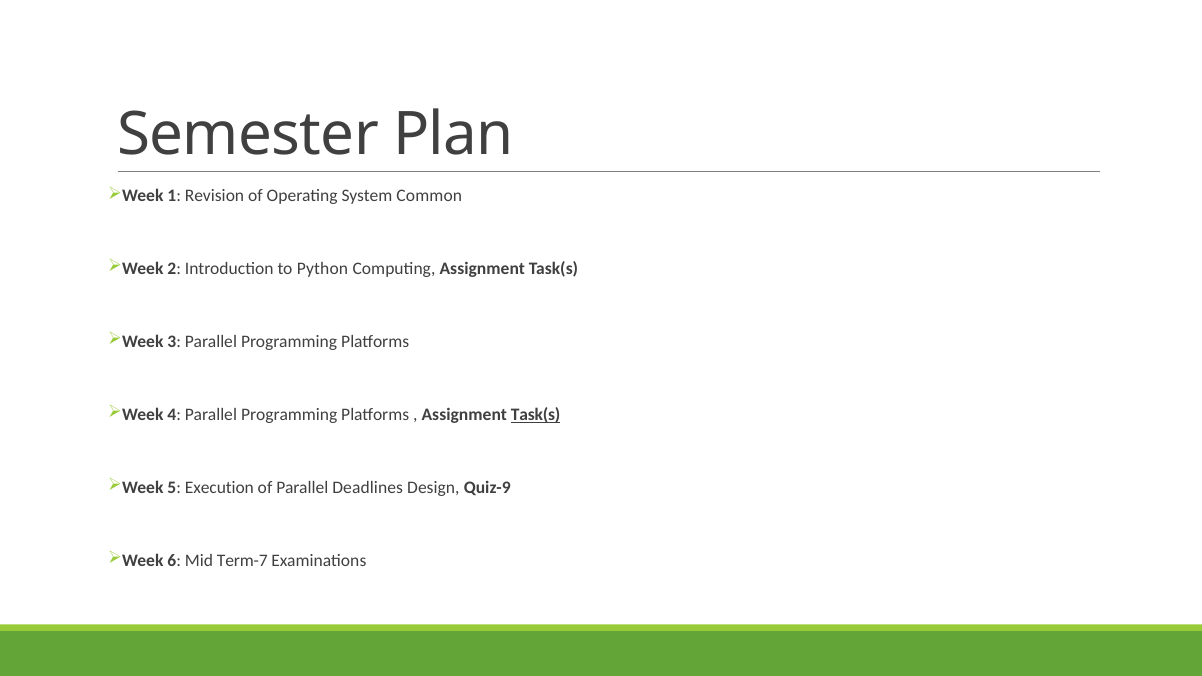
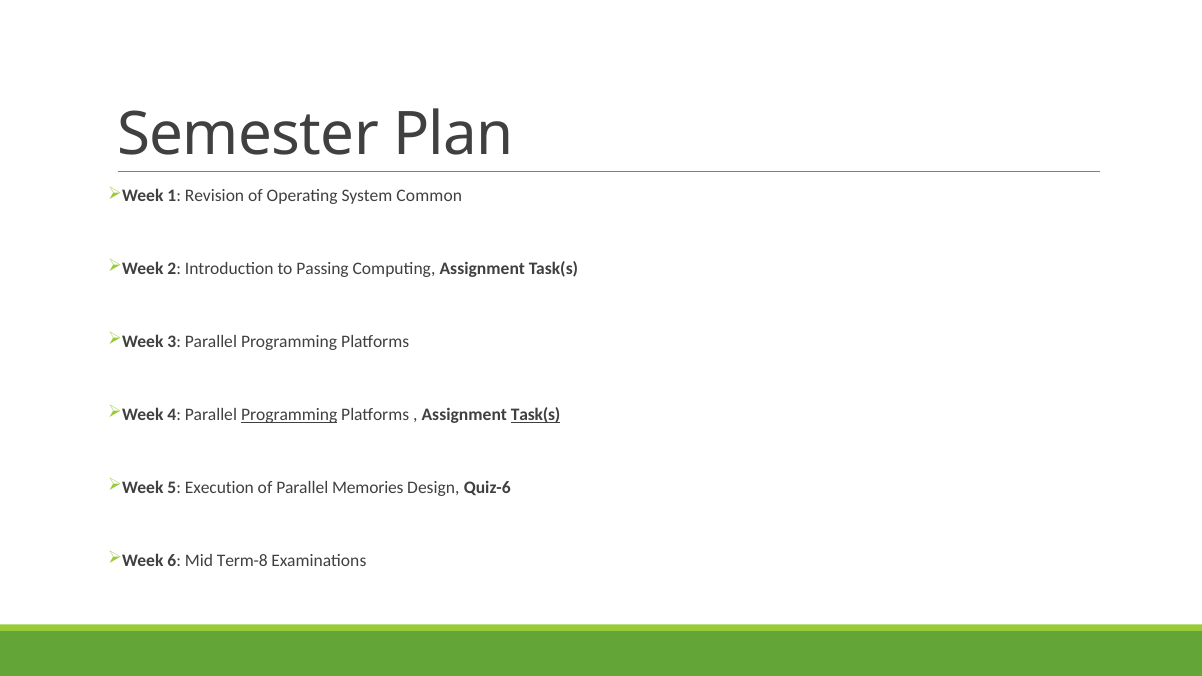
Python: Python -> Passing
Programming at (289, 415) underline: none -> present
Deadlines: Deadlines -> Memories
Quiz-9: Quiz-9 -> Quiz-6
Term-7: Term-7 -> Term-8
